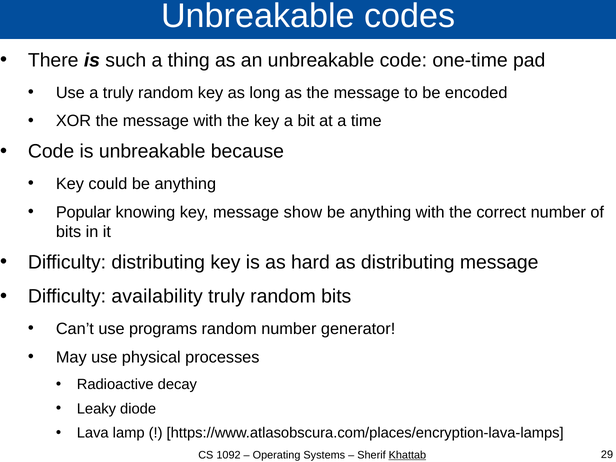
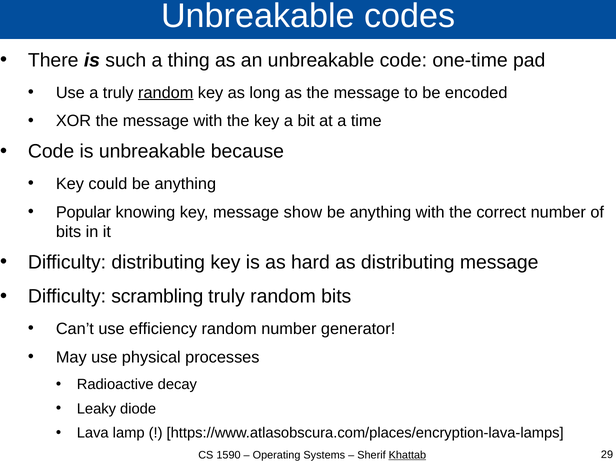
random at (166, 93) underline: none -> present
availability: availability -> scrambling
programs: programs -> efficiency
1092: 1092 -> 1590
